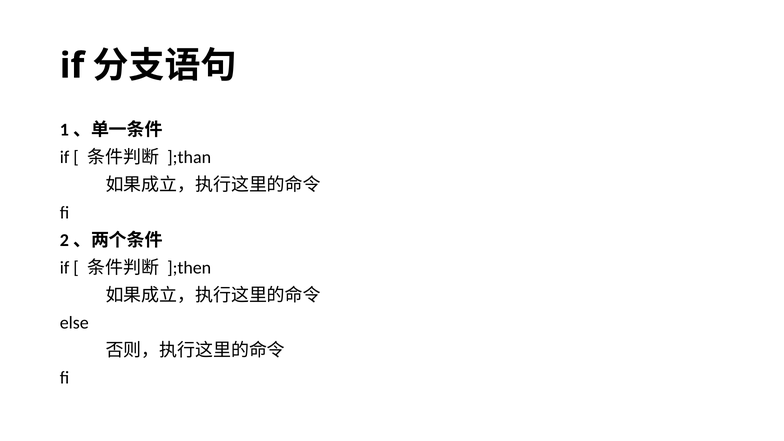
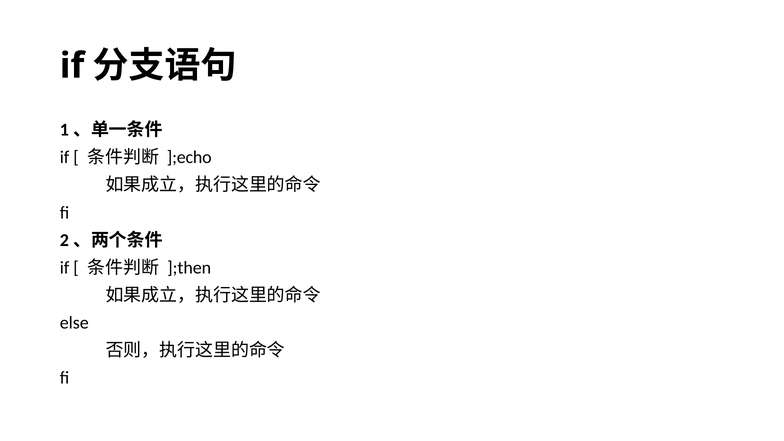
];than: ];than -> ];echo
